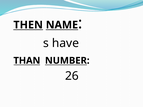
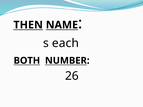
have: have -> each
THAN: THAN -> BOTH
